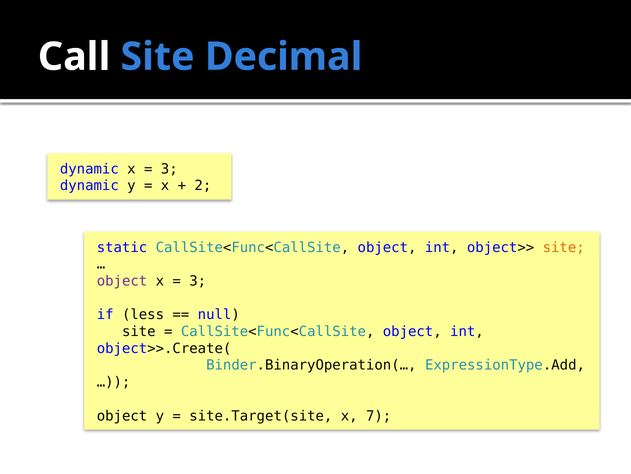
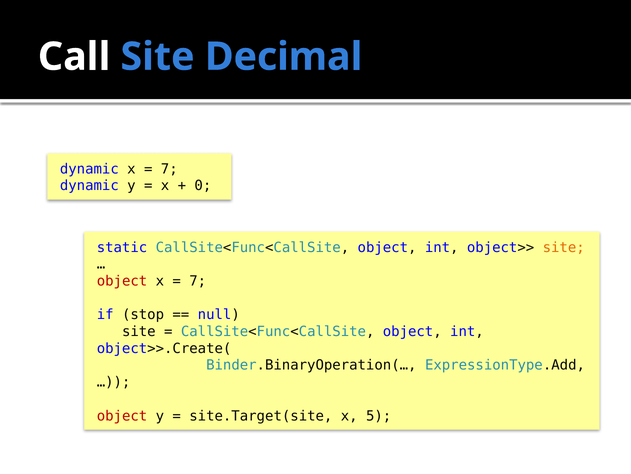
3 at (169, 169): 3 -> 7
2: 2 -> 0
object at (122, 281) colour: purple -> red
3 at (198, 281): 3 -> 7
less: less -> stop
object at (122, 415) colour: black -> red
7: 7 -> 5
